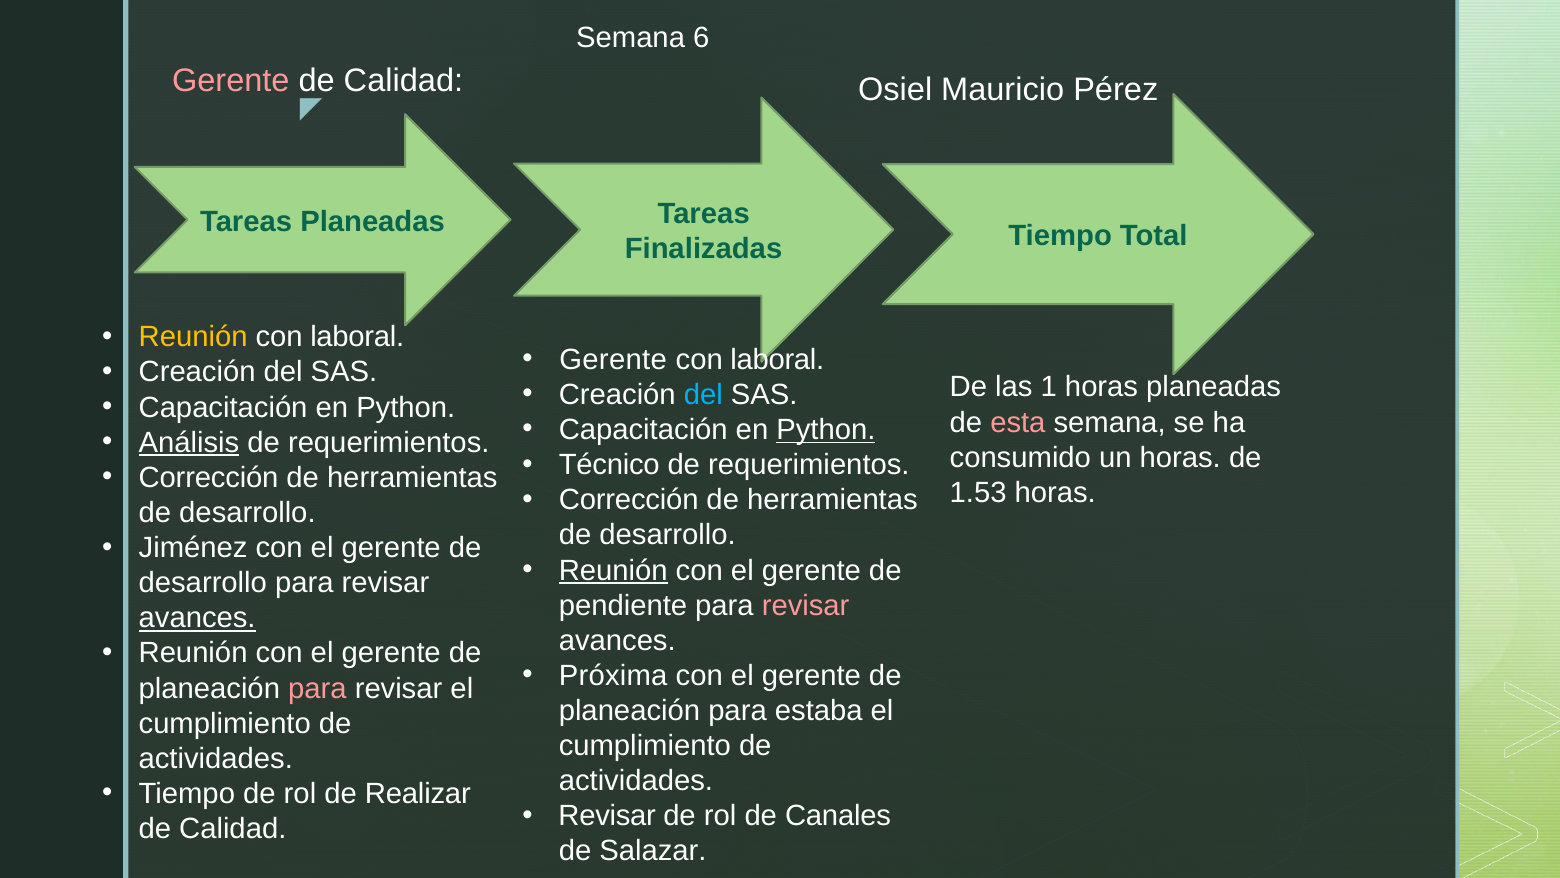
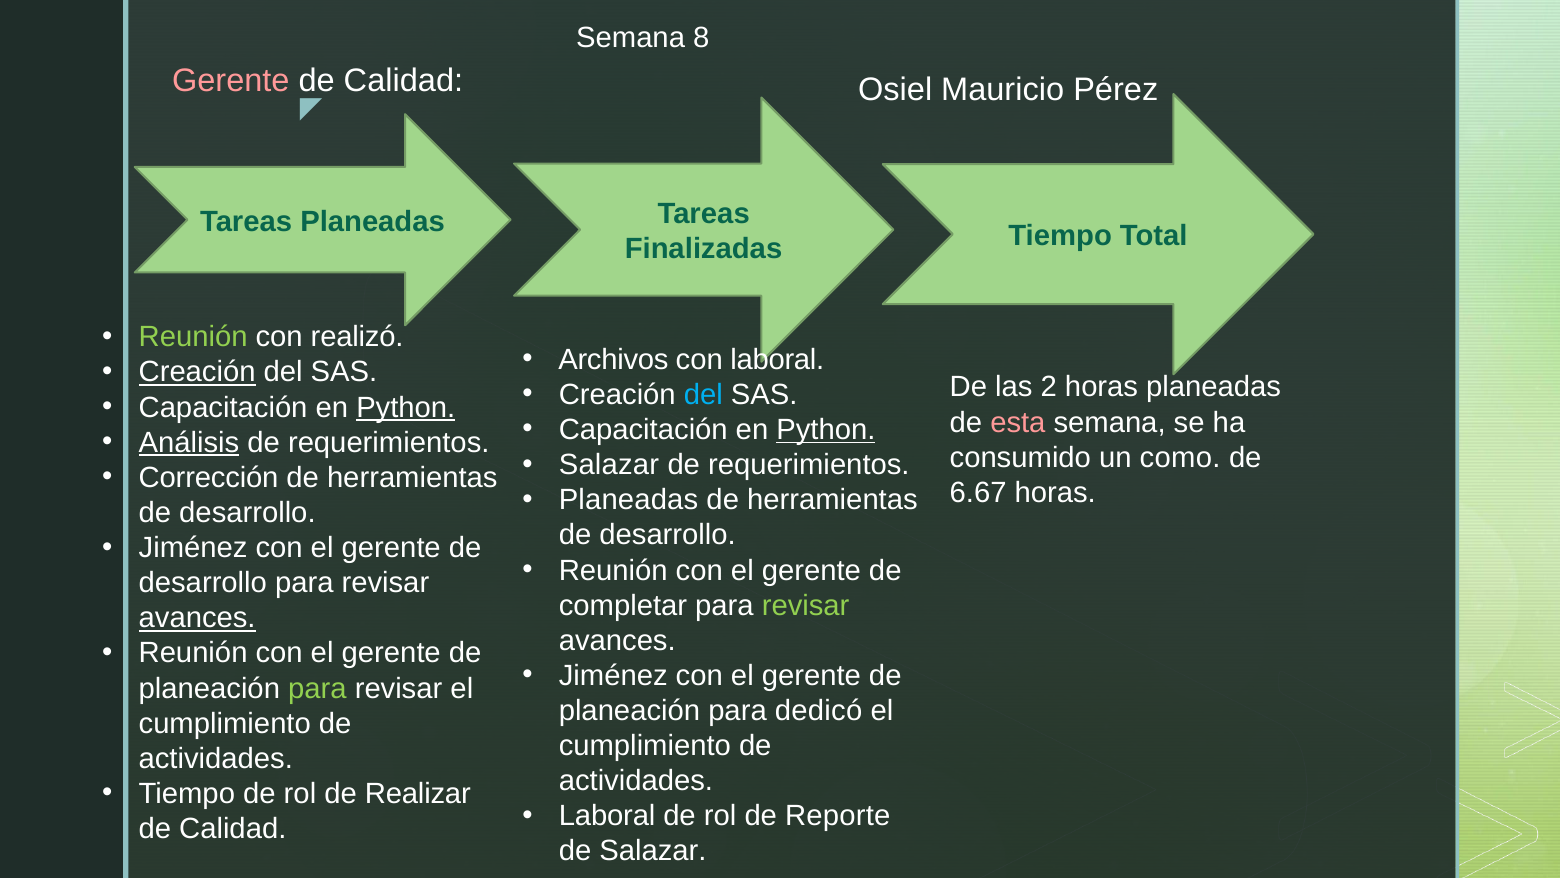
6: 6 -> 8
Reunión at (193, 337) colour: yellow -> light green
laboral at (357, 337): laboral -> realizó
Gerente at (613, 359): Gerente -> Archivos
Creación at (197, 372) underline: none -> present
1: 1 -> 2
Python at (406, 407) underline: none -> present
un horas: horas -> como
Técnico at (609, 465): Técnico -> Salazar
1.53: 1.53 -> 6.67
Corrección at (629, 500): Corrección -> Planeadas
Reunión at (613, 570) underline: present -> none
pendiente: pendiente -> completar
revisar at (806, 605) colour: pink -> light green
Próxima at (613, 675): Próxima -> Jiménez
para at (317, 688) colour: pink -> light green
estaba: estaba -> dedicó
Revisar at (607, 816): Revisar -> Laboral
Canales: Canales -> Reporte
